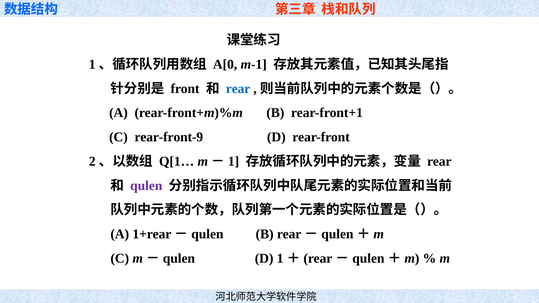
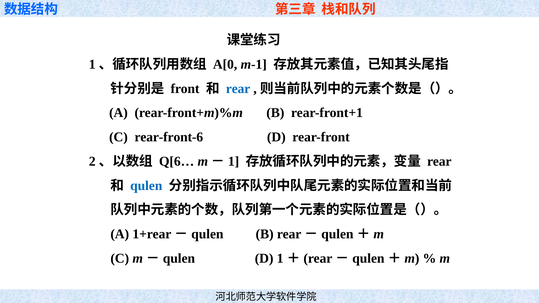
rear-front-9: rear-front-9 -> rear-front-6
Q[1…: Q[1… -> Q[6…
qulen colour: purple -> blue
